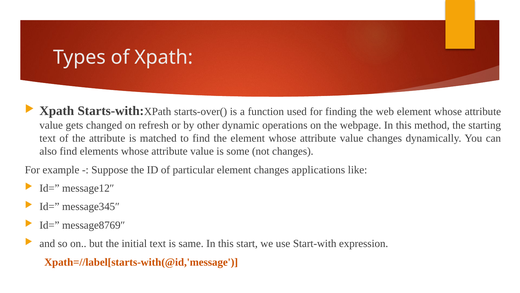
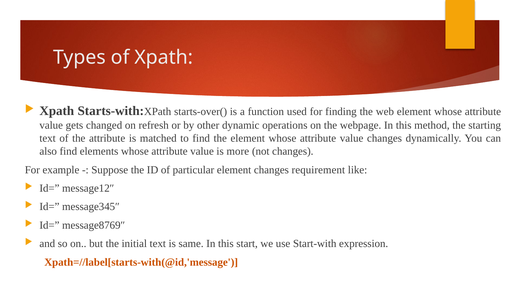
some: some -> more
applications: applications -> requirement
